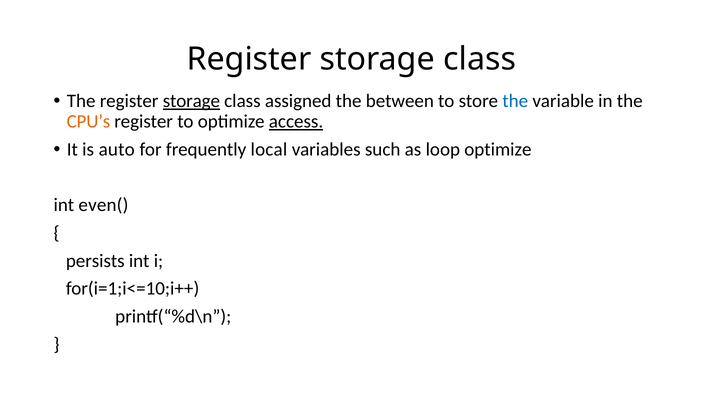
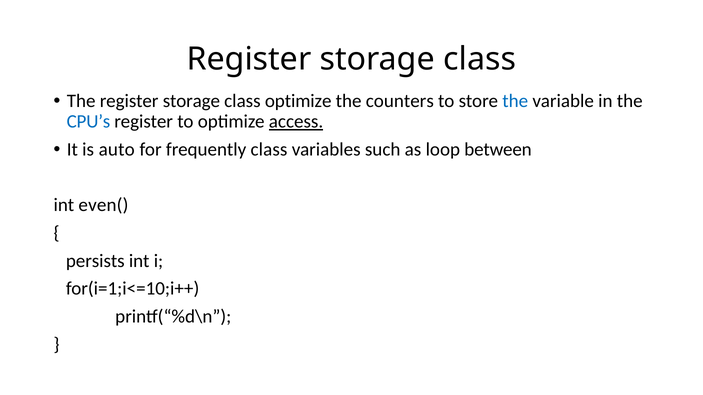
storage at (191, 101) underline: present -> none
class assigned: assigned -> optimize
between: between -> counters
CPU’s colour: orange -> blue
frequently local: local -> class
loop optimize: optimize -> between
